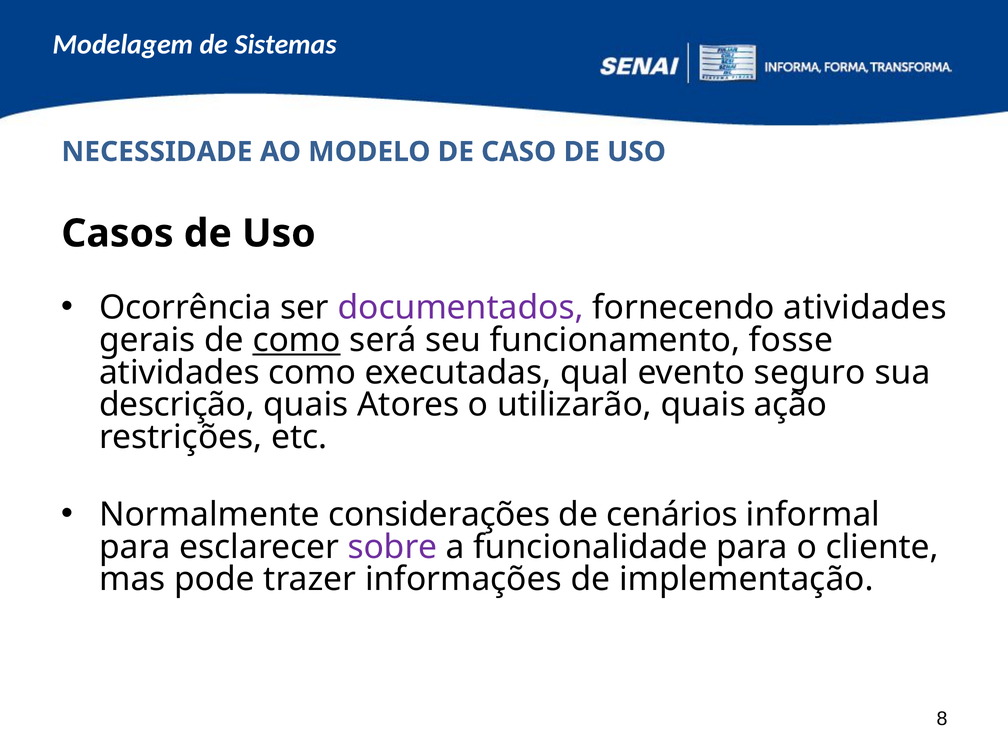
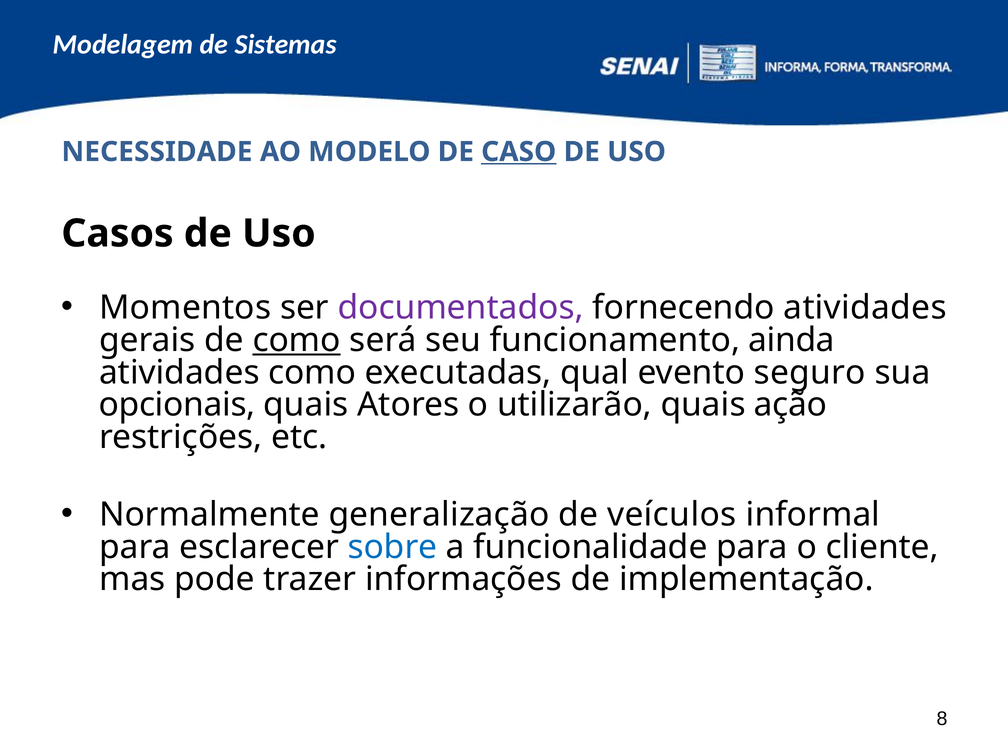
CASO at (519, 152) underline: none -> present
Ocorrência: Ocorrência -> Momentos
fosse: fosse -> ainda
descrição: descrição -> opcionais
considerações: considerações -> generalização
cenários: cenários -> veículos
sobre colour: purple -> blue
